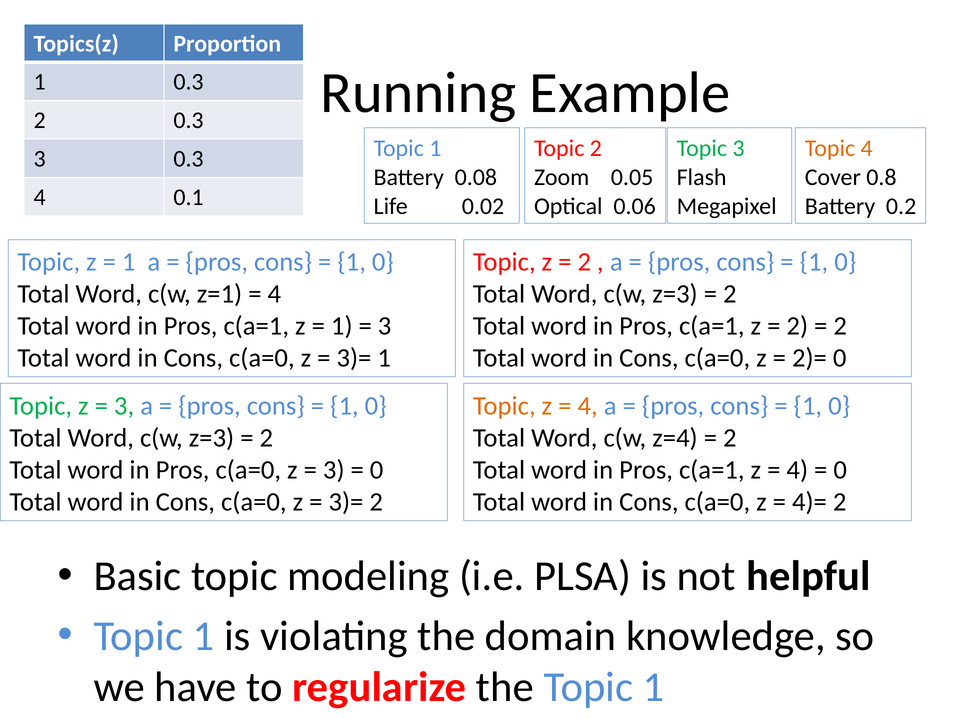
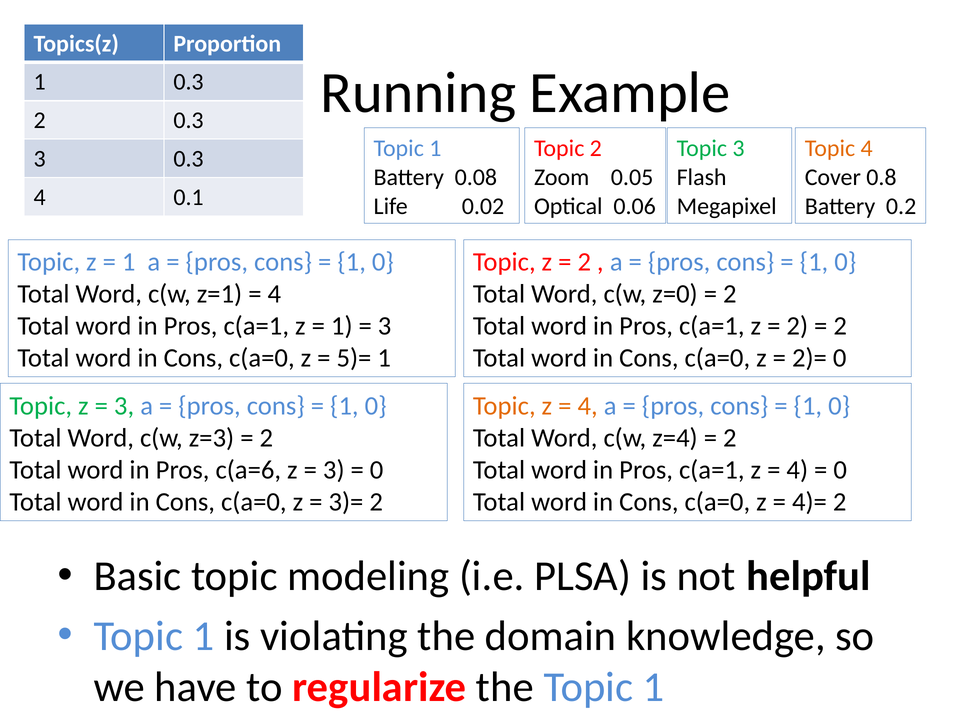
z=3 at (675, 294): z=3 -> z=0
3)= at (354, 358): 3)= -> 5)=
Pros c(a=0: c(a=0 -> c(a=6
